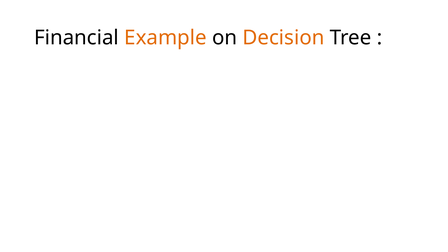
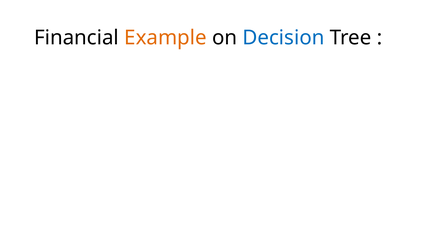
Decision colour: orange -> blue
